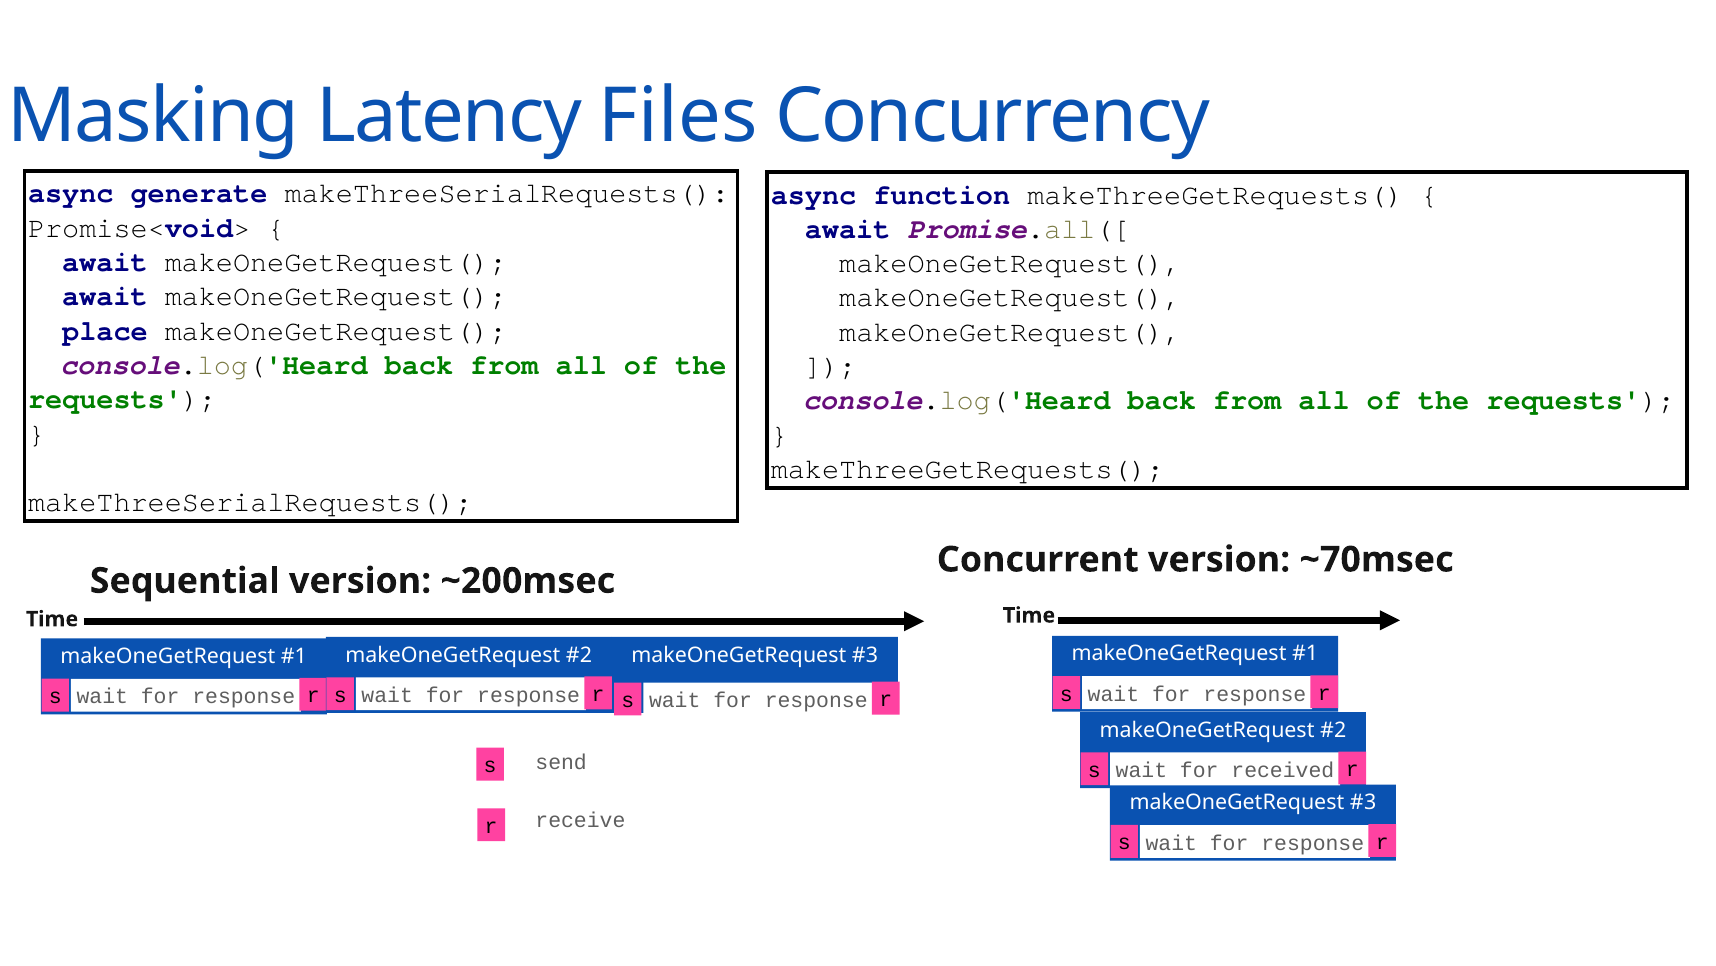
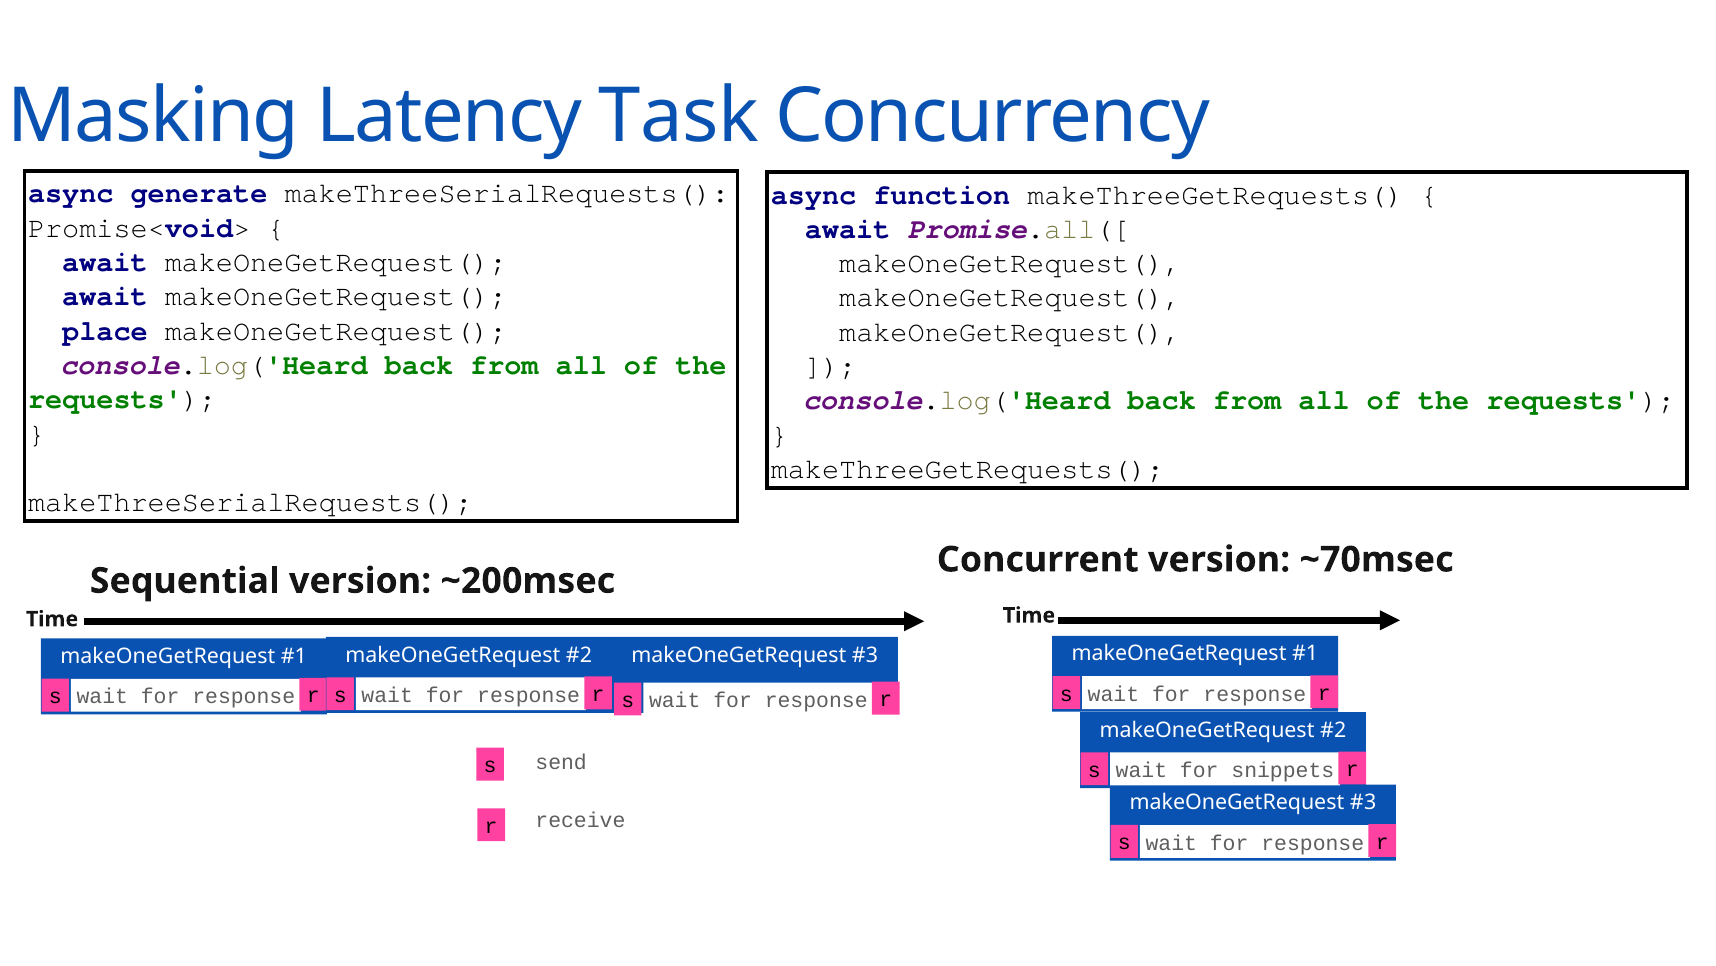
Files: Files -> Task
received: received -> snippets
